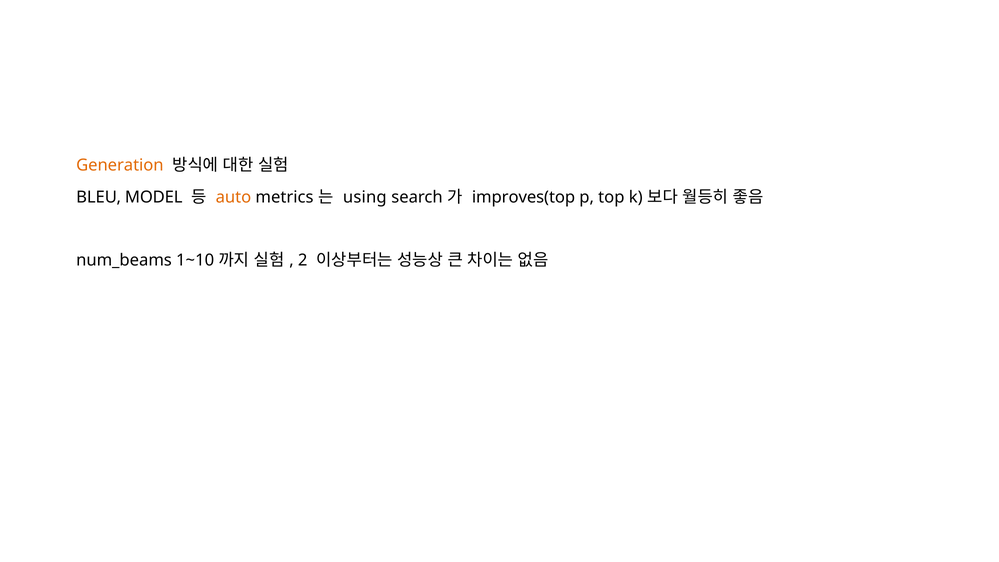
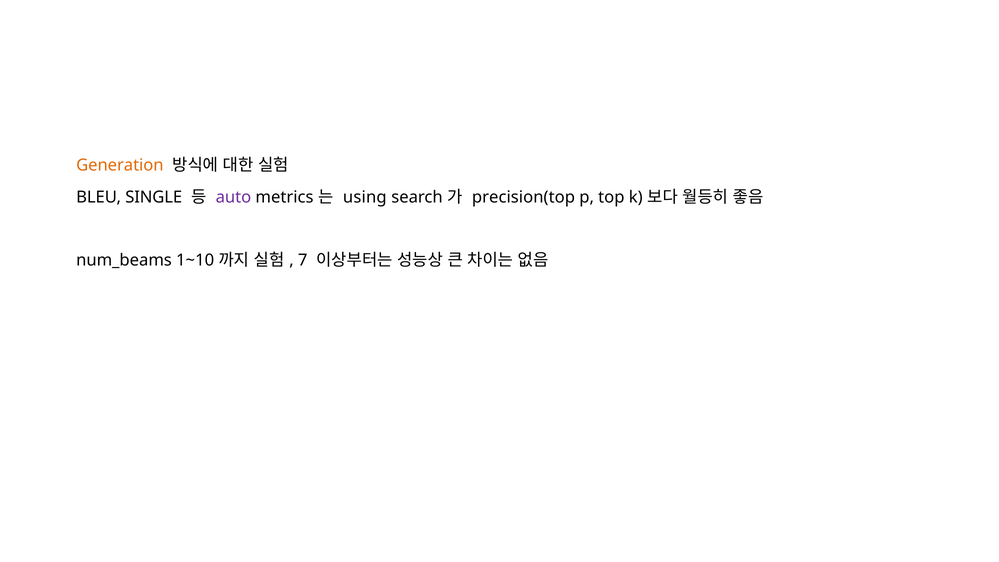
MODEL: MODEL -> SINGLE
auto colour: orange -> purple
improves(top: improves(top -> precision(top
2: 2 -> 7
